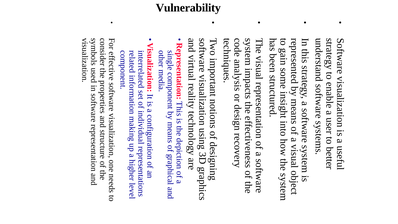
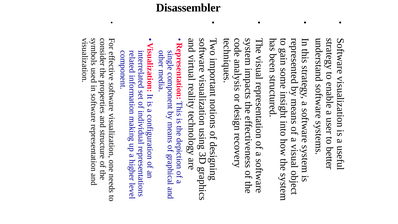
Vulnerability: Vulnerability -> Disassembler
